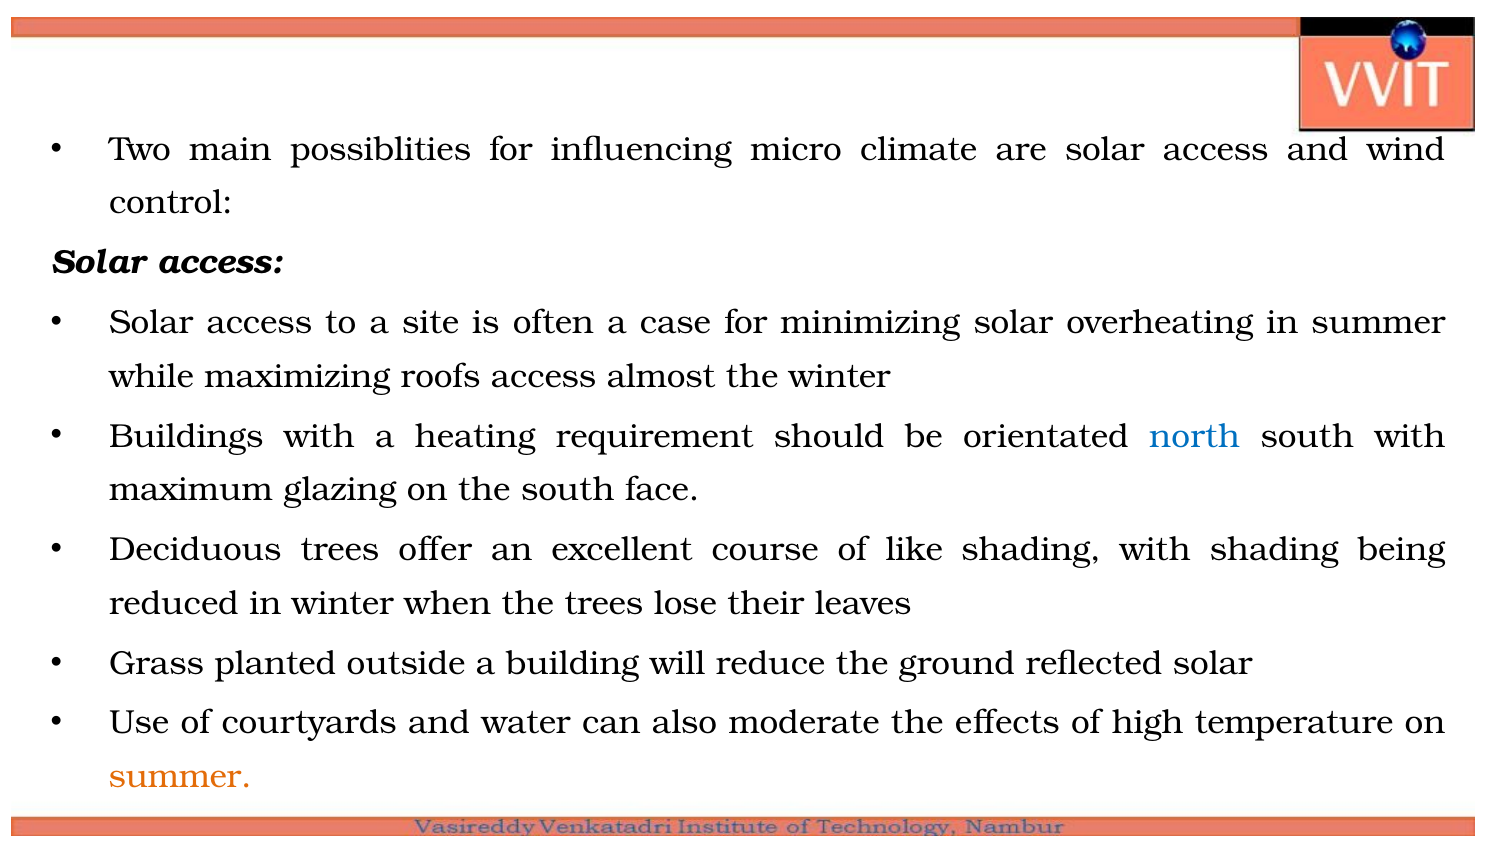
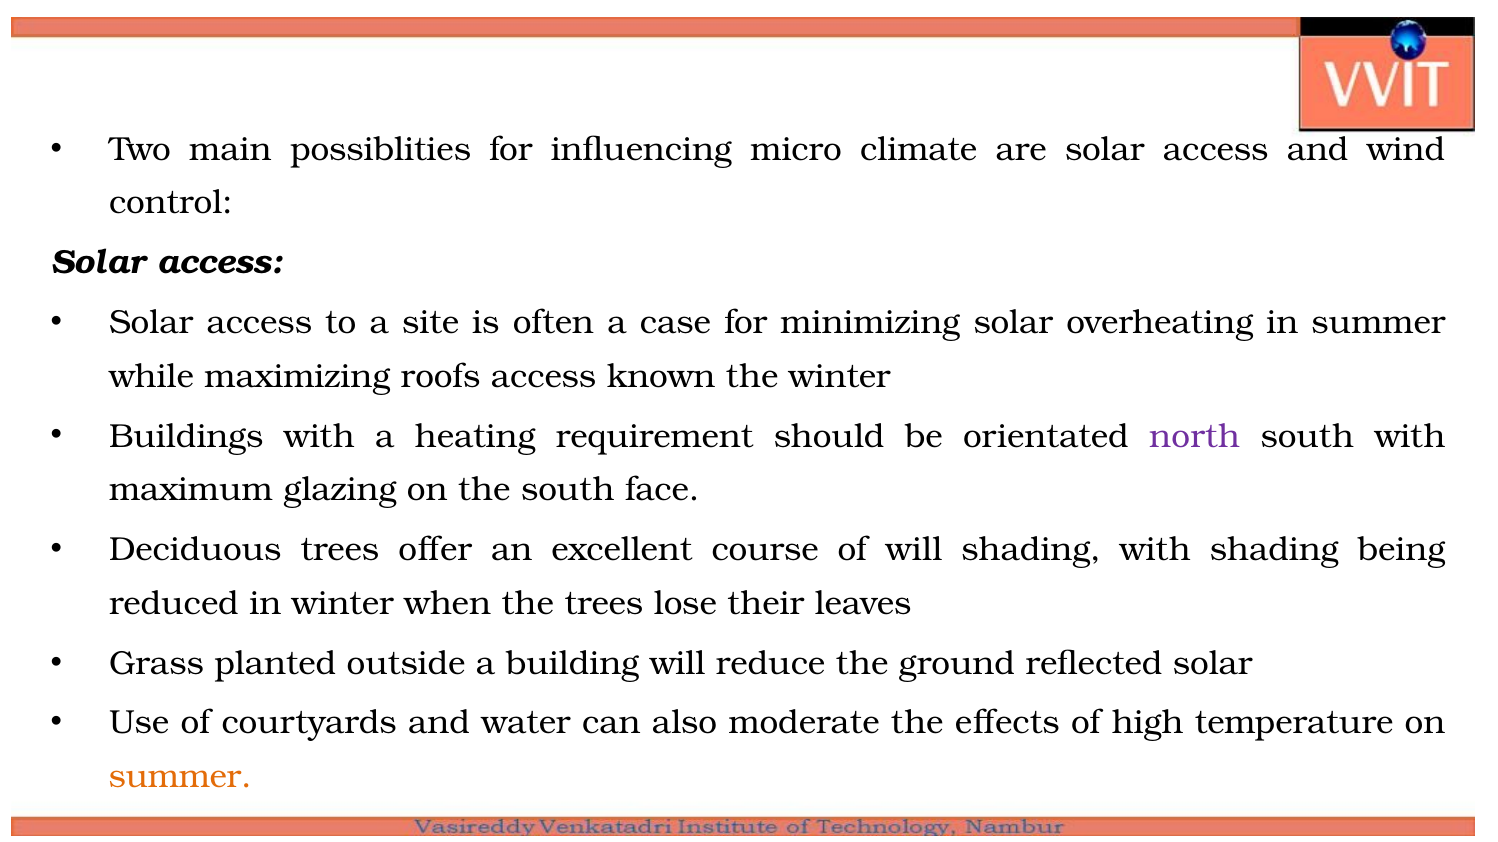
almost: almost -> known
north colour: blue -> purple
of like: like -> will
